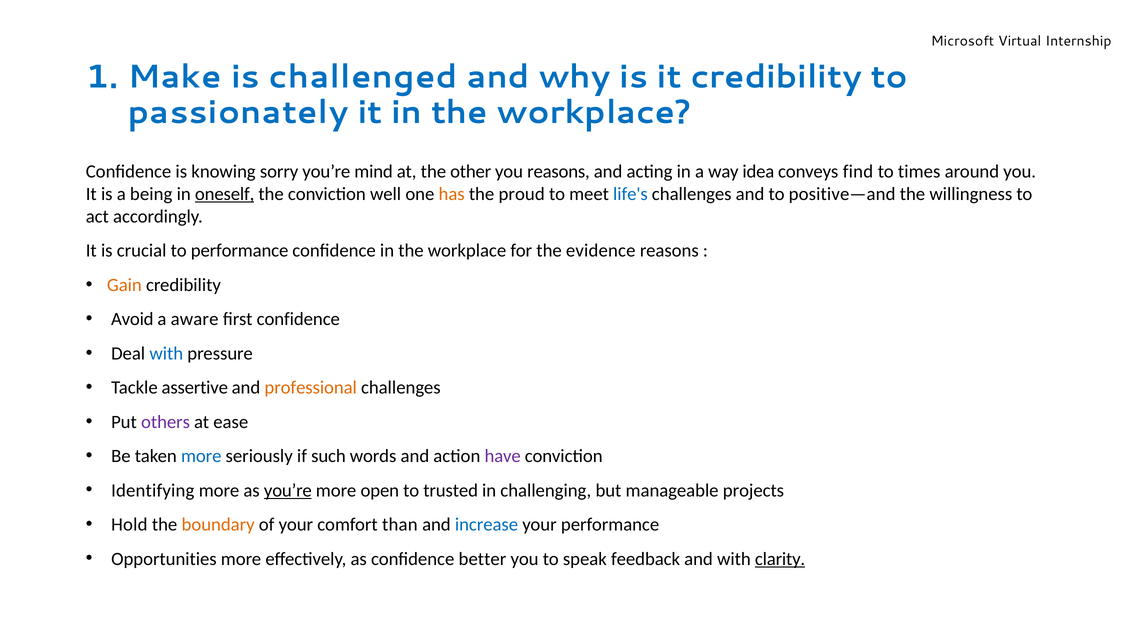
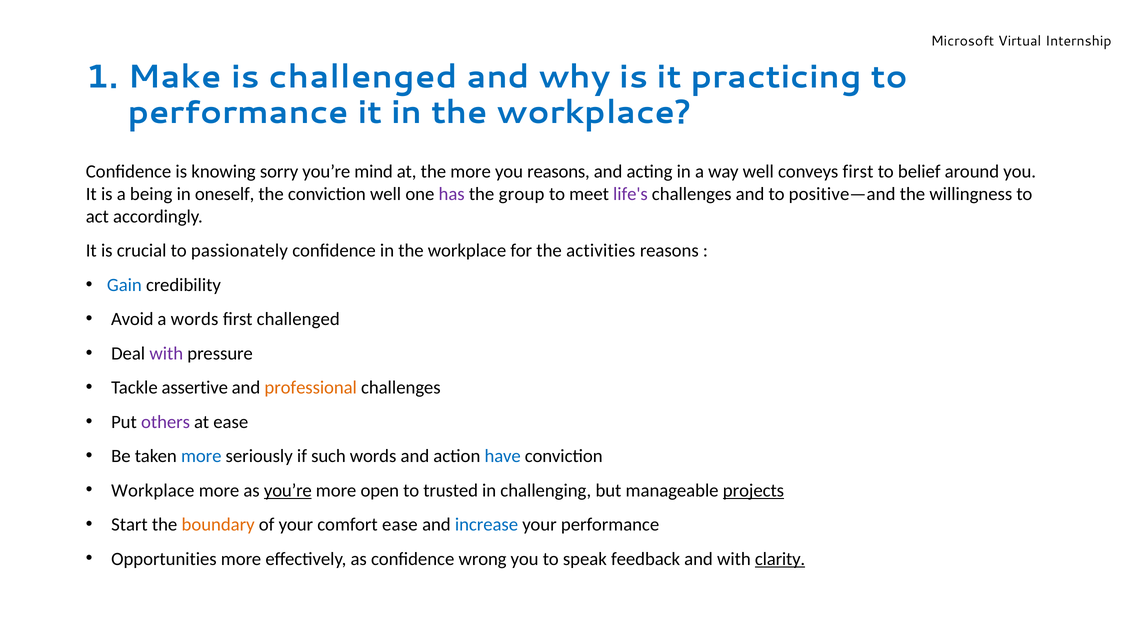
it credibility: credibility -> practicing
passionately at (238, 112): passionately -> performance
the other: other -> more
way idea: idea -> well
conveys find: find -> first
times: times -> belief
oneself underline: present -> none
has colour: orange -> purple
proud: proud -> group
life's colour: blue -> purple
to performance: performance -> passionately
evidence: evidence -> activities
Gain colour: orange -> blue
a aware: aware -> words
first confidence: confidence -> challenged
with at (166, 354) colour: blue -> purple
have colour: purple -> blue
Identifying at (153, 491): Identifying -> Workplace
projects underline: none -> present
Hold: Hold -> Start
comfort than: than -> ease
better: better -> wrong
